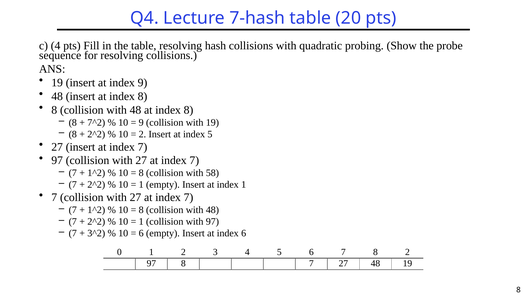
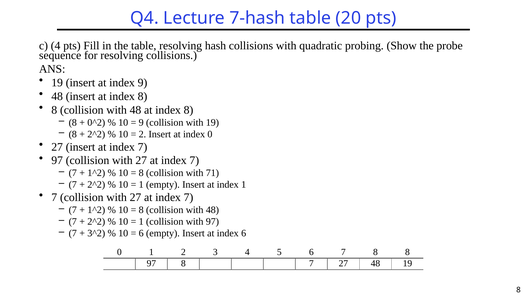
7^2: 7^2 -> 0^2
index 5: 5 -> 0
58: 58 -> 71
8 2: 2 -> 8
